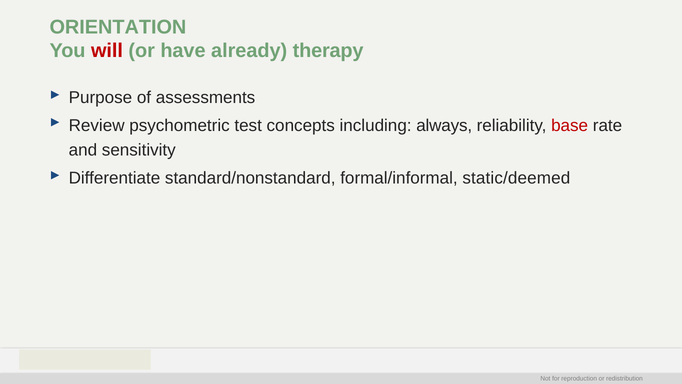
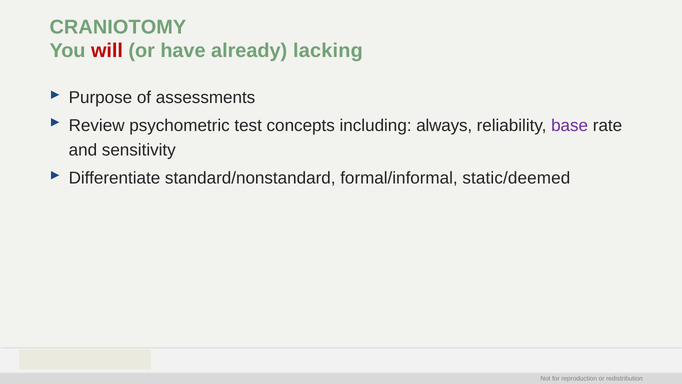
ORIENTATION: ORIENTATION -> CRANIOTOMY
therapy: therapy -> lacking
base colour: red -> purple
